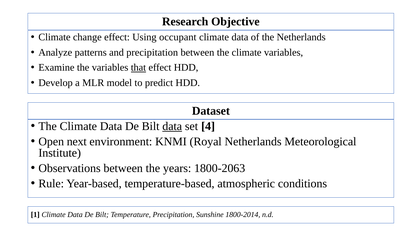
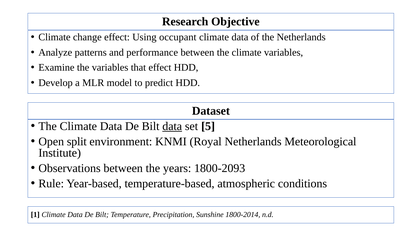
and precipitation: precipitation -> performance
that underline: present -> none
4: 4 -> 5
next: next -> split
1800-2063: 1800-2063 -> 1800-2093
